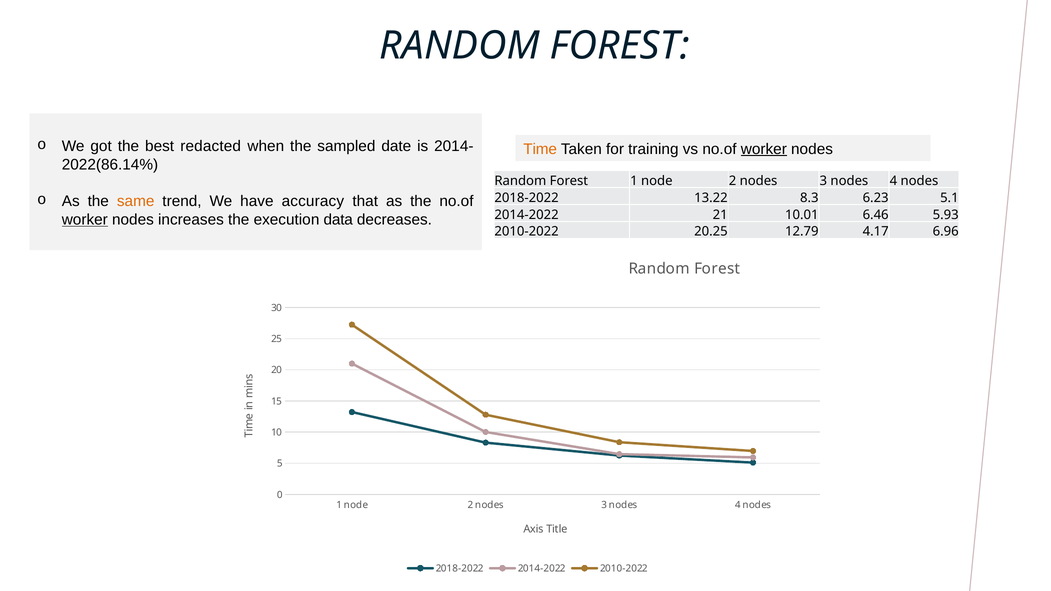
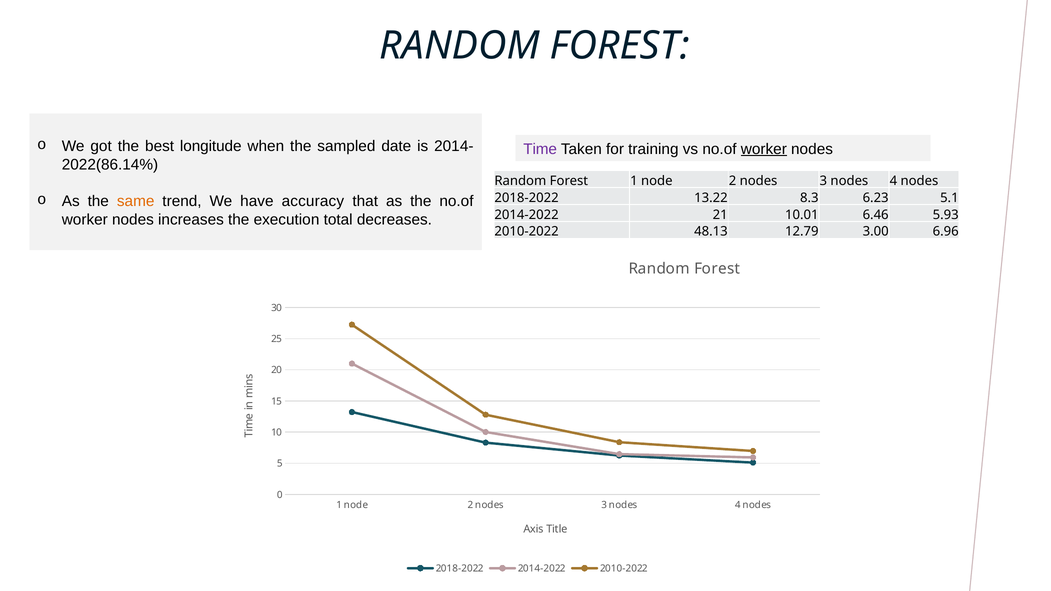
redacted: redacted -> longitude
Time colour: orange -> purple
worker at (85, 220) underline: present -> none
data: data -> total
20.25: 20.25 -> 48.13
4.17: 4.17 -> 3.00
